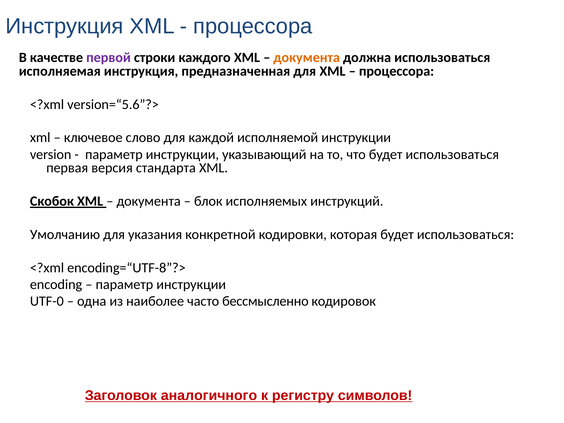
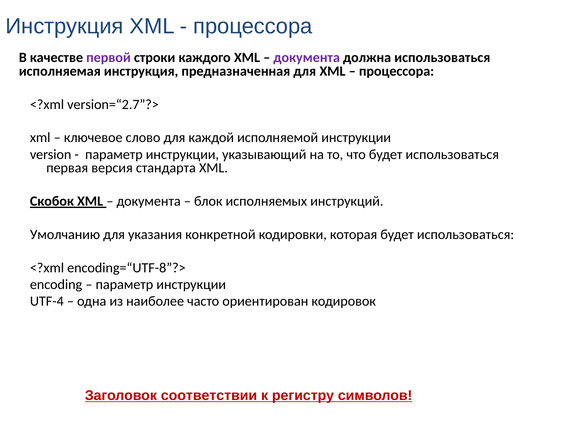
документа at (307, 57) colour: orange -> purple
version=“5.6”?>: version=“5.6”?> -> version=“2.7”?>
UTF-0: UTF-0 -> UTF-4
бессмысленно: бессмысленно -> ориентирован
аналогичного: аналогичного -> соответствии
